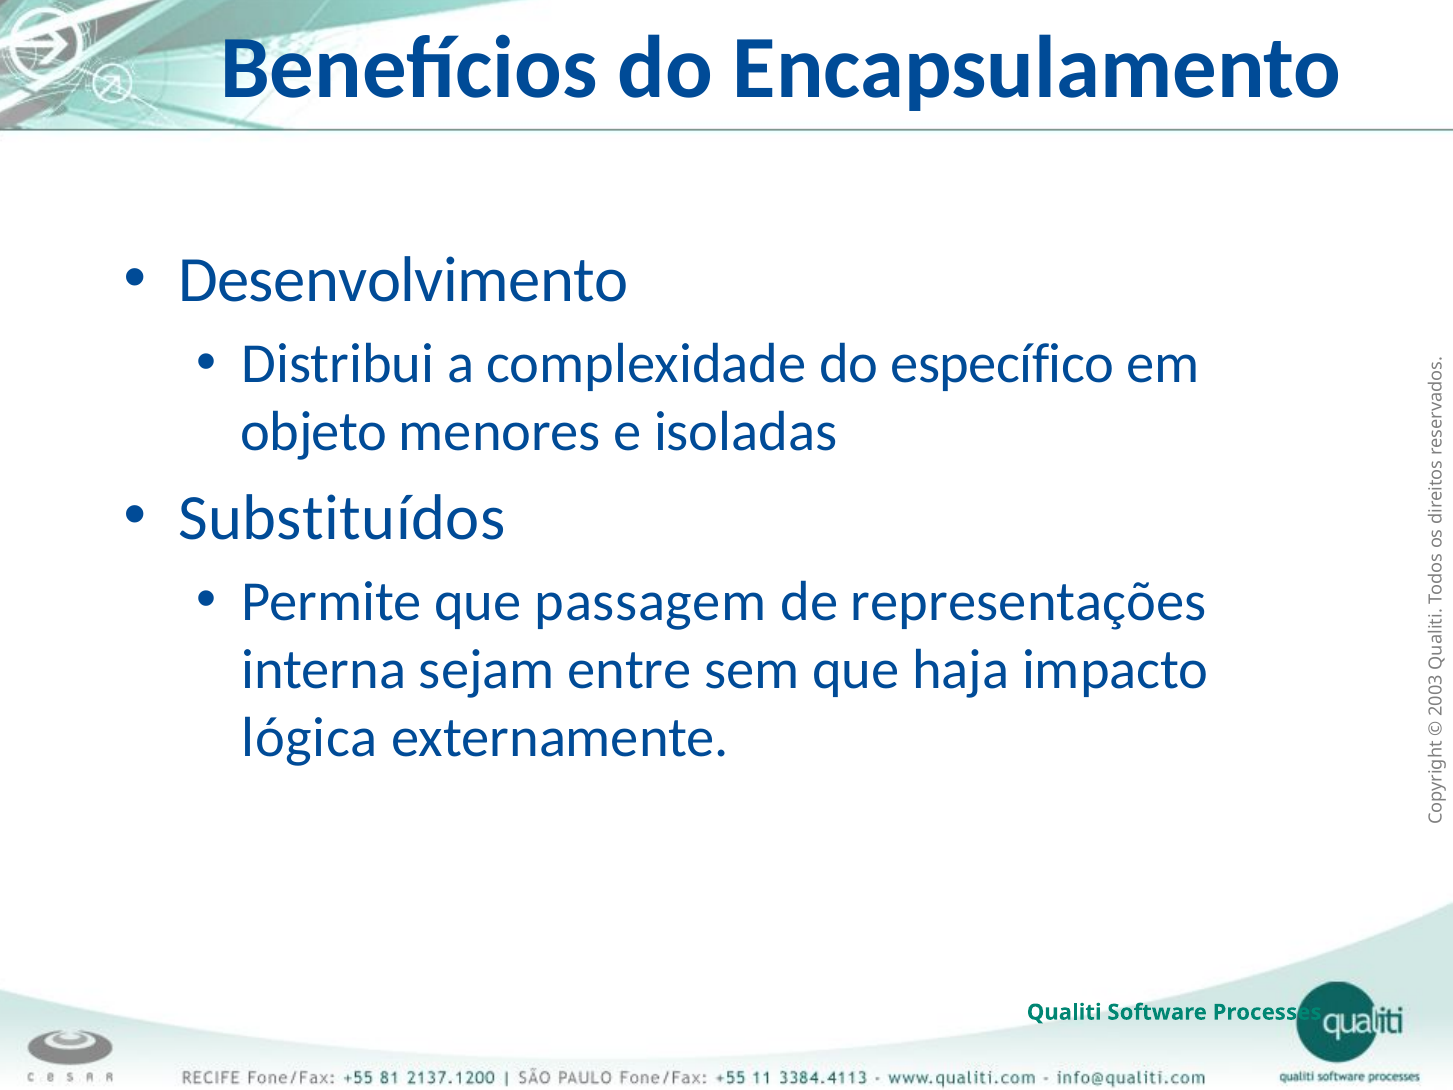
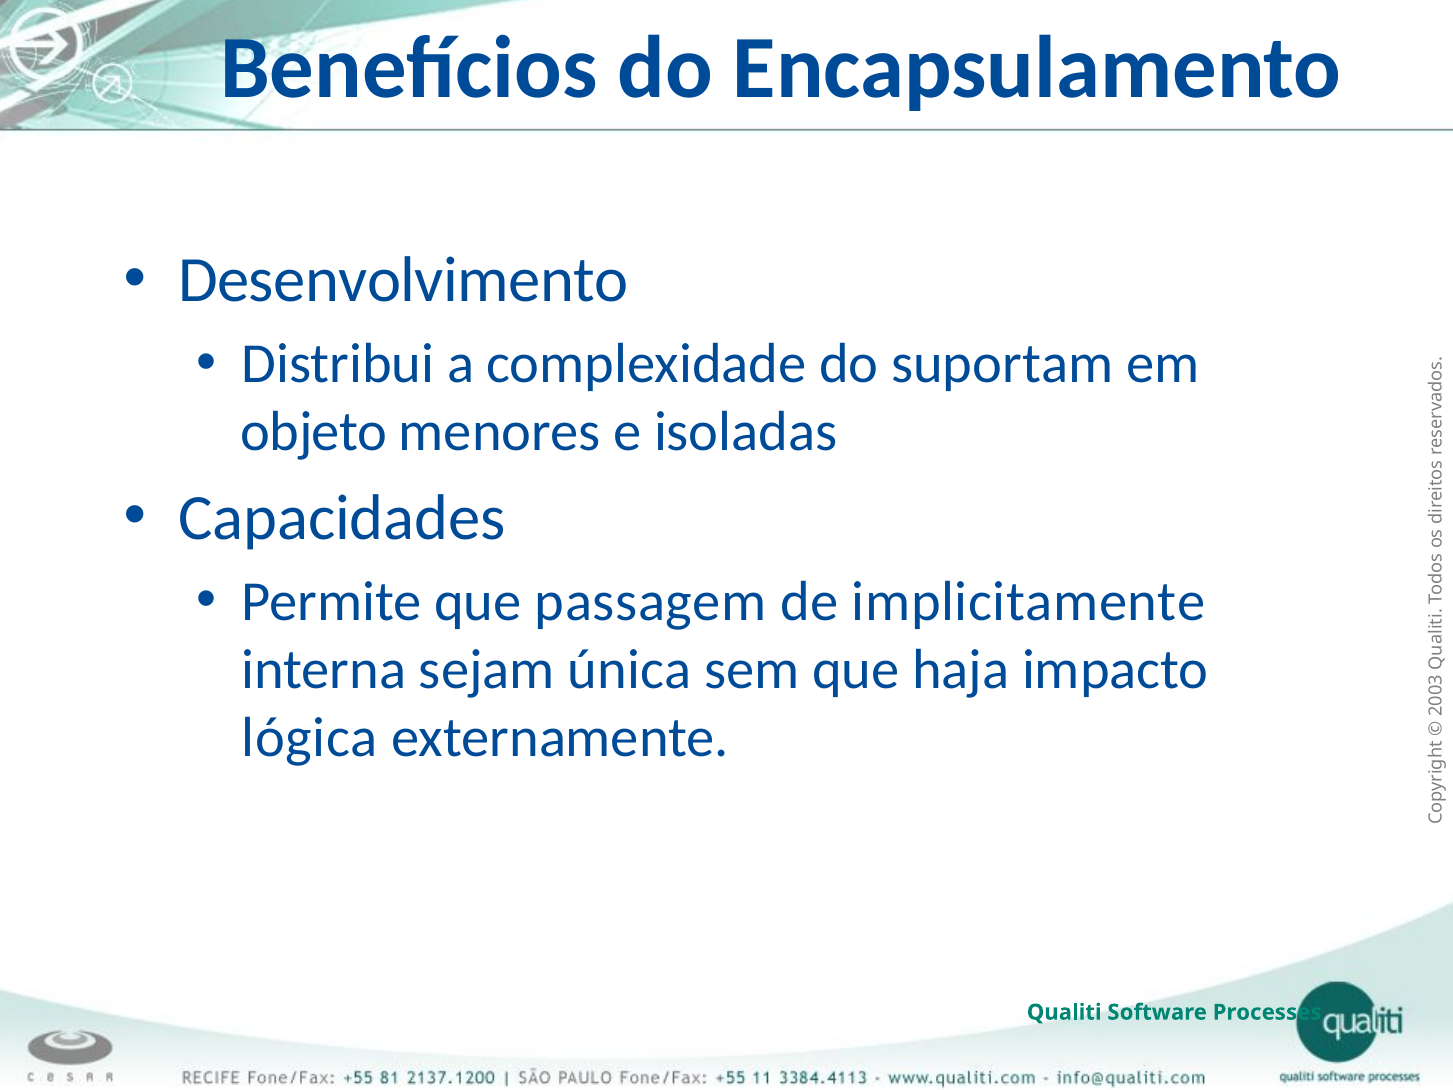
específico: específico -> suportam
Substituídos: Substituídos -> Capacidades
representações: representações -> implicitamente
entre: entre -> única
